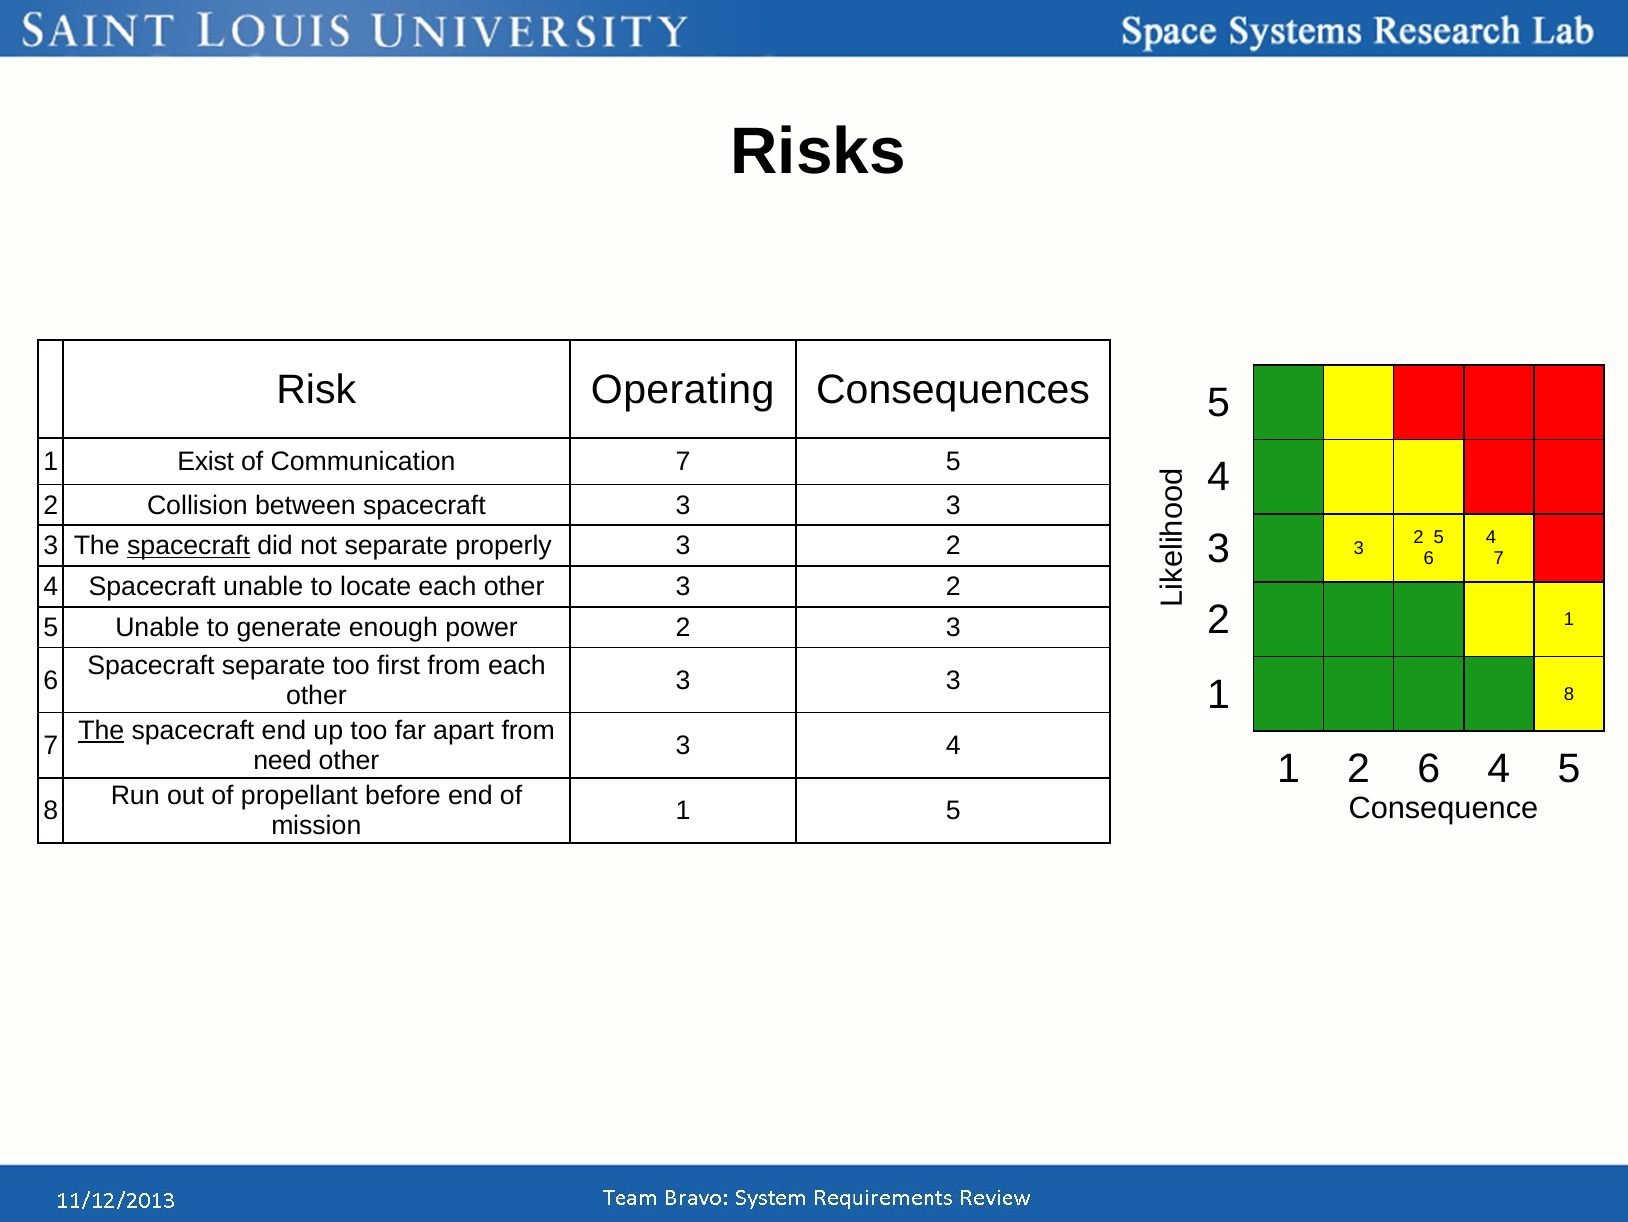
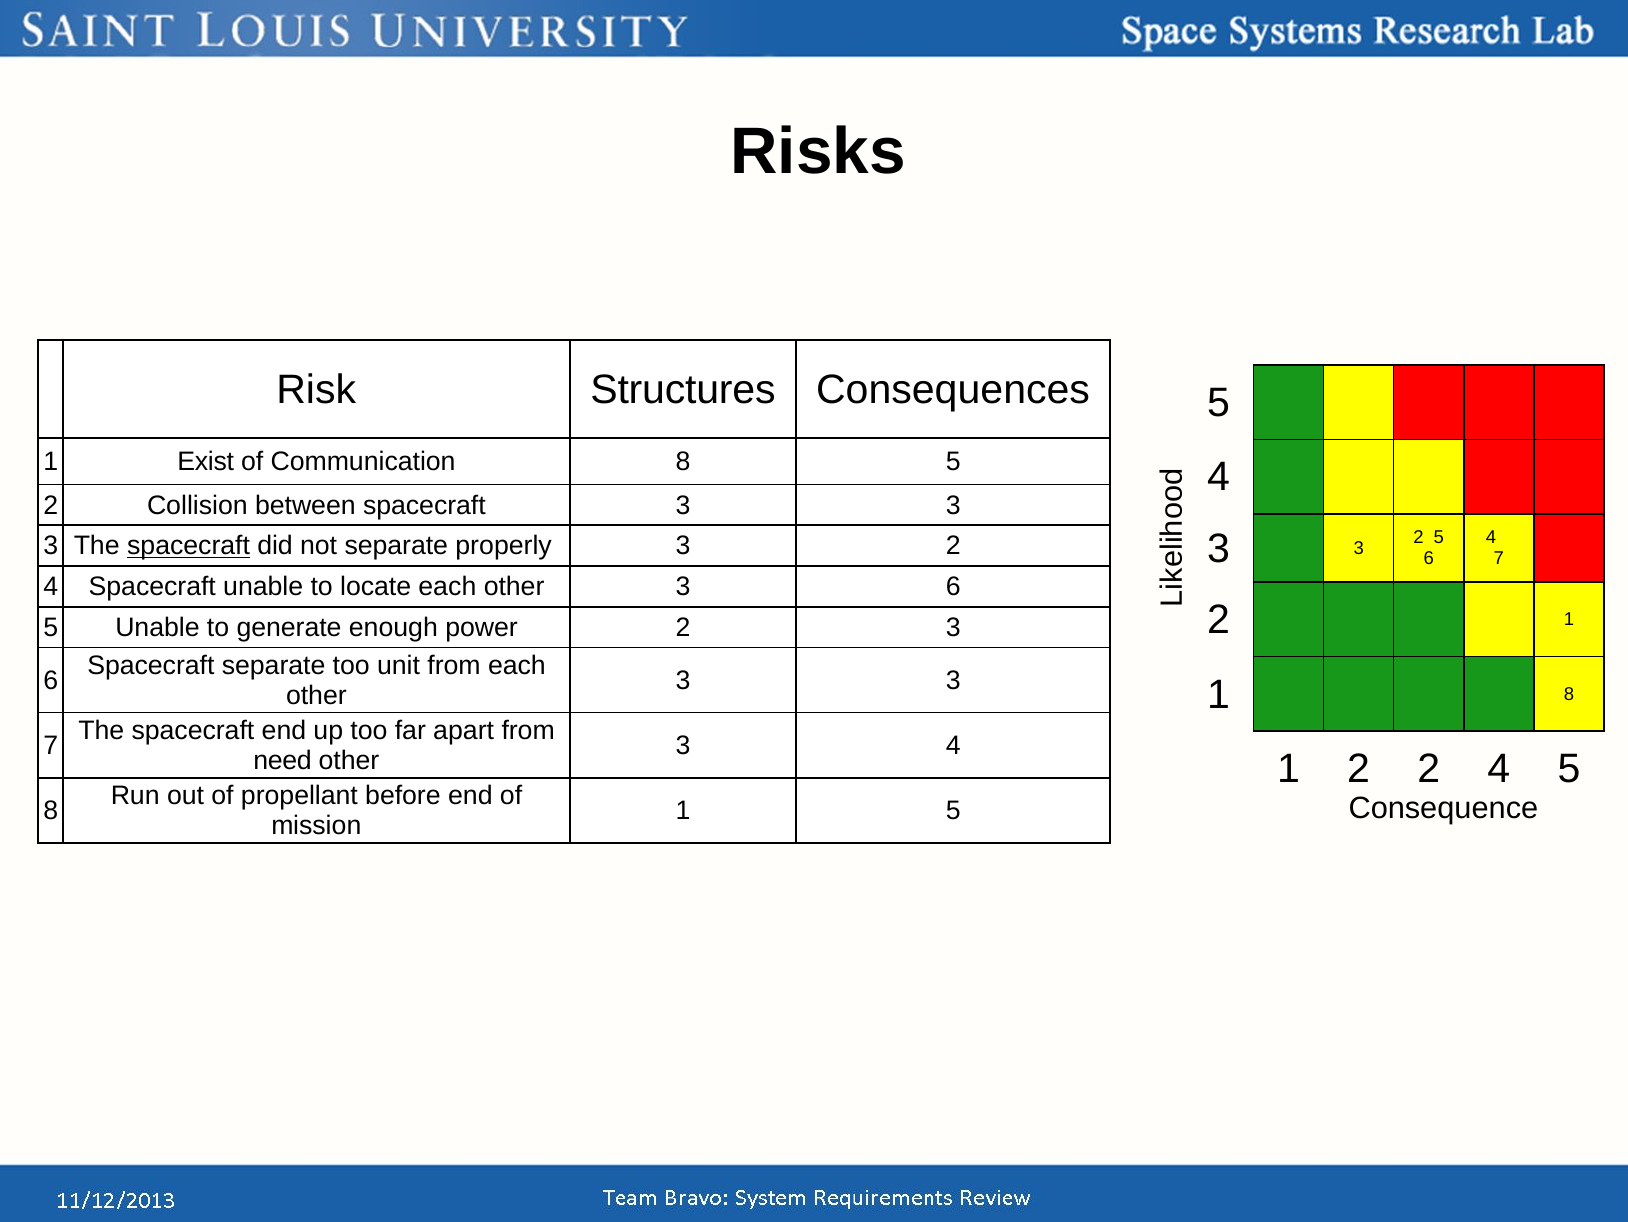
Operating: Operating -> Structures
Communication 7: 7 -> 8
other 3 2: 2 -> 6
first: first -> unit
The at (101, 731) underline: present -> none
2 6: 6 -> 2
